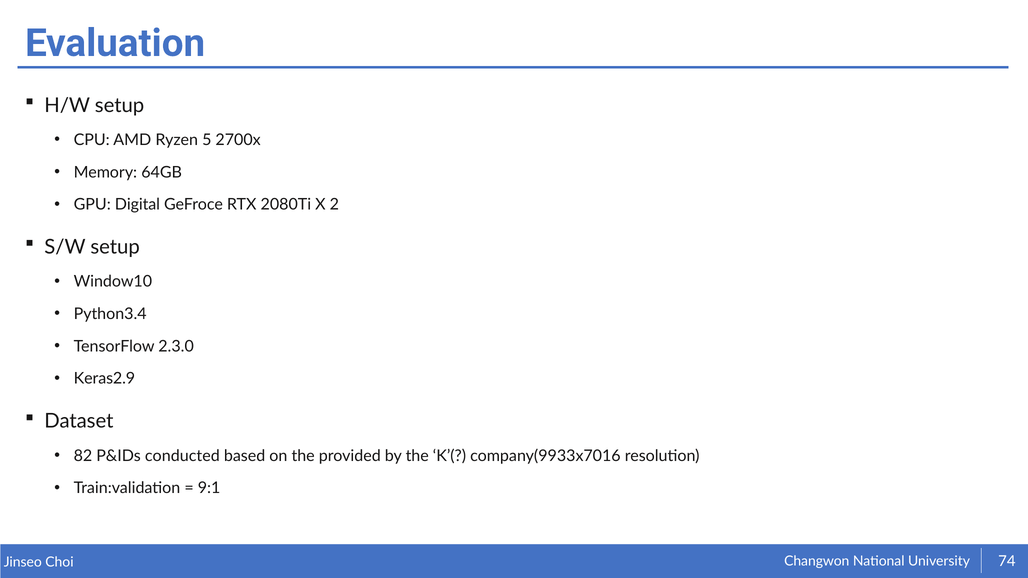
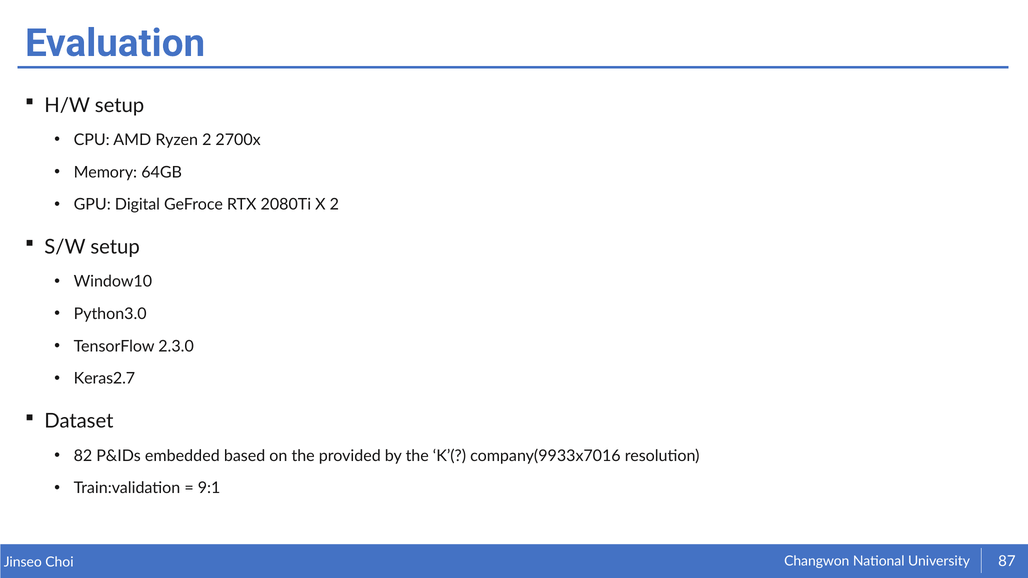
Ryzen 5: 5 -> 2
Python3.4: Python3.4 -> Python3.0
Keras2.9: Keras2.9 -> Keras2.7
conducted: conducted -> embedded
74: 74 -> 87
